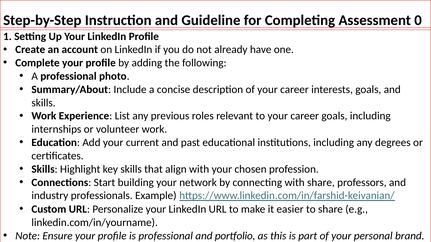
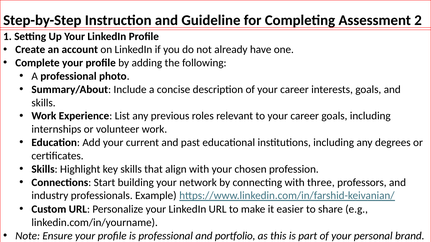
0: 0 -> 2
with share: share -> three
